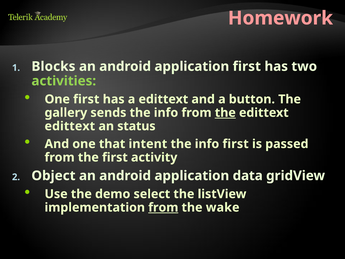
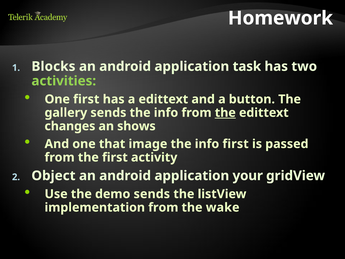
Homework colour: pink -> white
application first: first -> task
edittext at (70, 126): edittext -> changes
status: status -> shows
intent: intent -> image
data: data -> your
demo select: select -> sends
from at (163, 207) underline: present -> none
